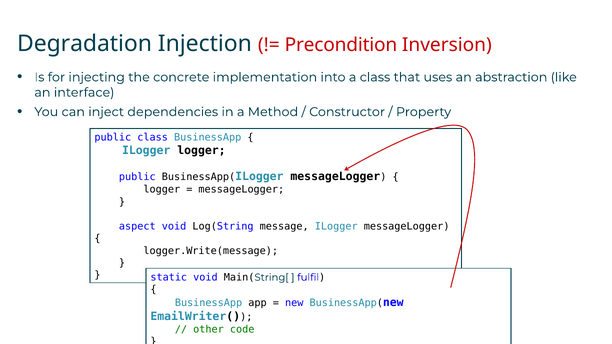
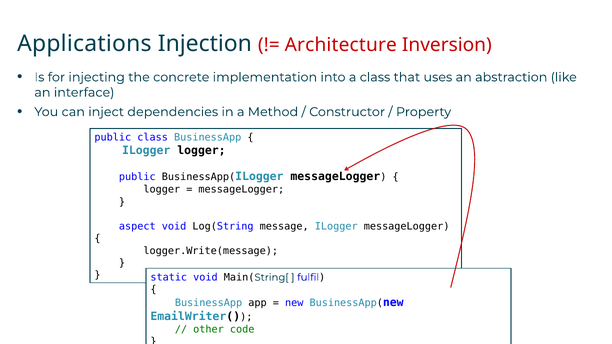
Degradation: Degradation -> Applications
Precondition: Precondition -> Architecture
